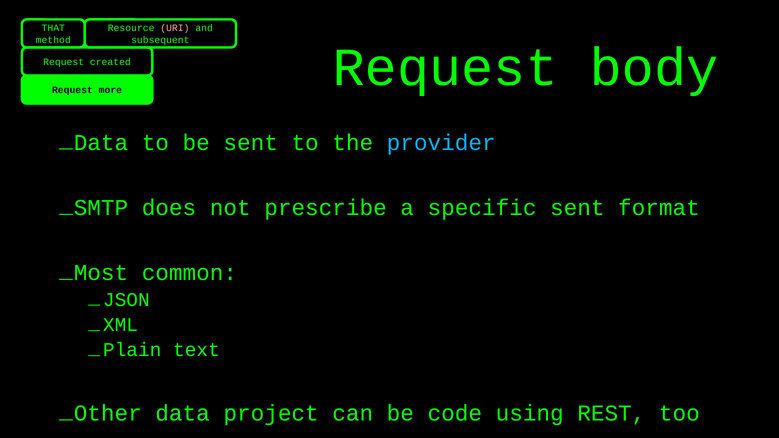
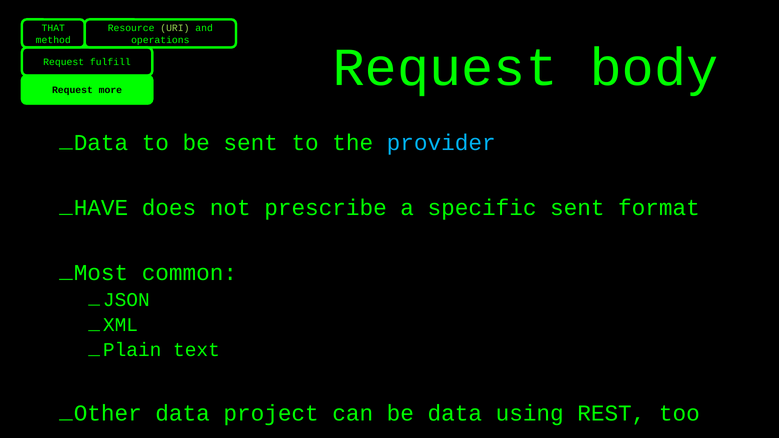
URI colour: pink -> light green
subsequent: subsequent -> operations
created: created -> fulfill
SMTP: SMTP -> HAVE
be code: code -> data
